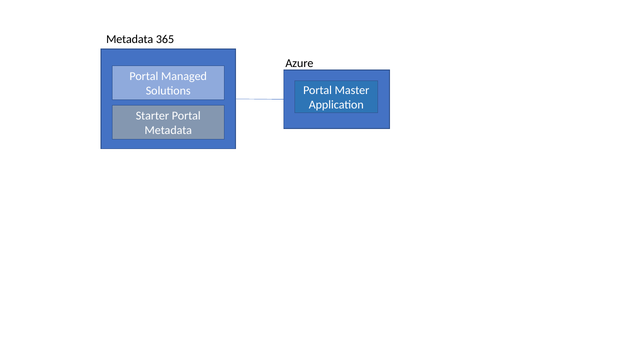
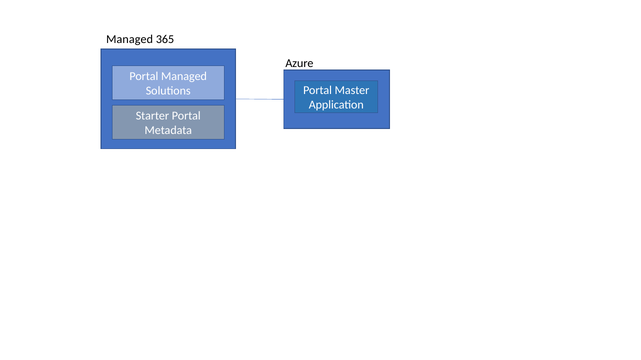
Metadata at (130, 39): Metadata -> Managed
